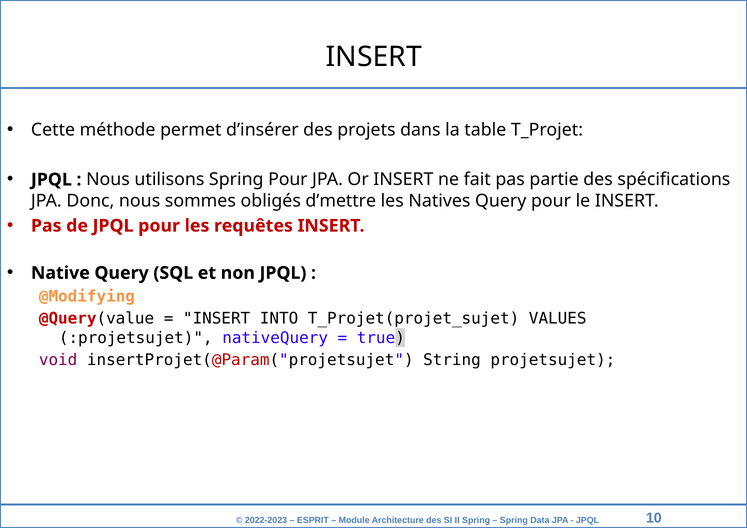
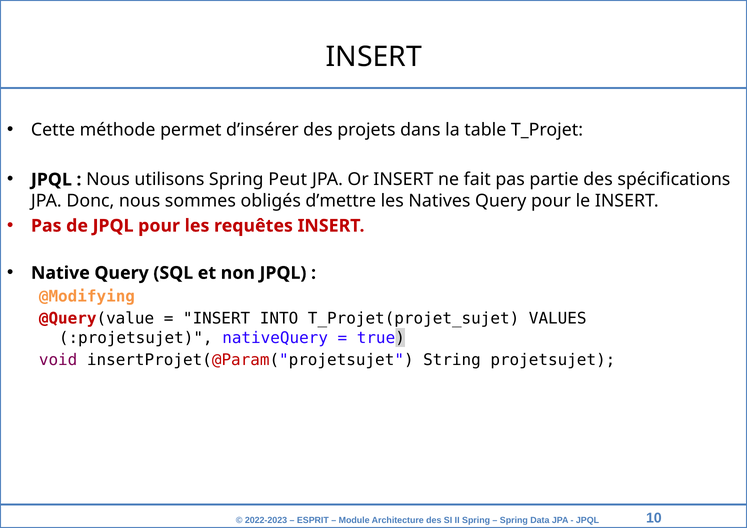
Spring Pour: Pour -> Peut
